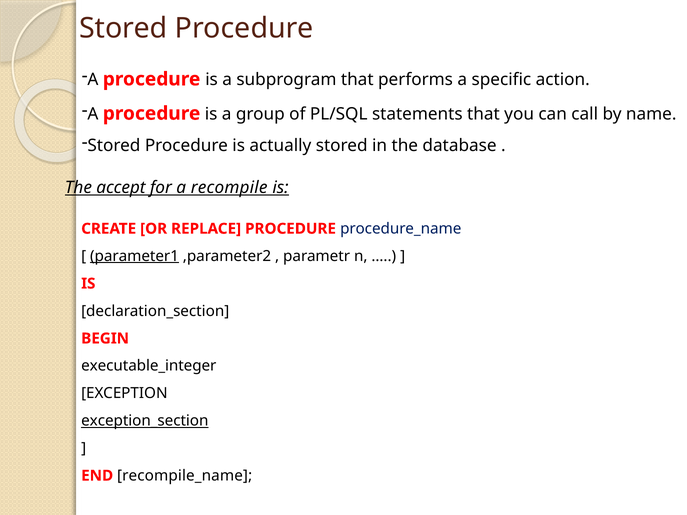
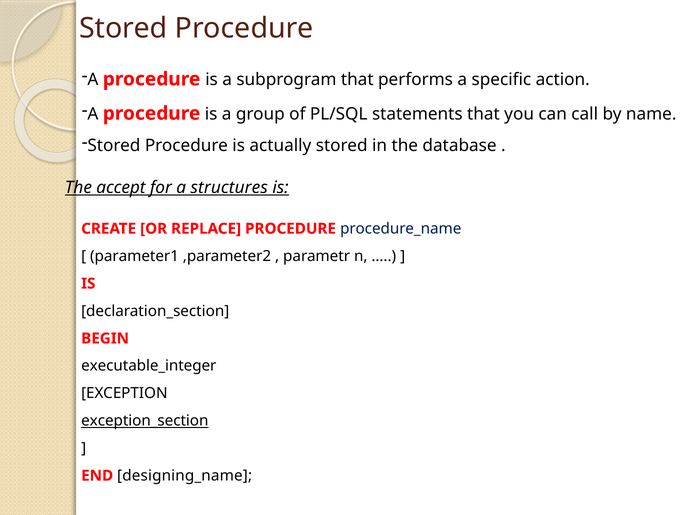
recompile: recompile -> structures
parameter1 underline: present -> none
recompile_name: recompile_name -> designing_name
